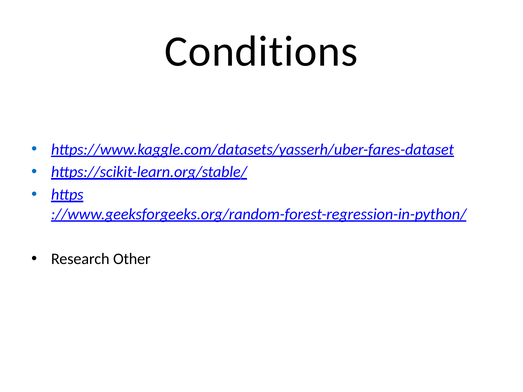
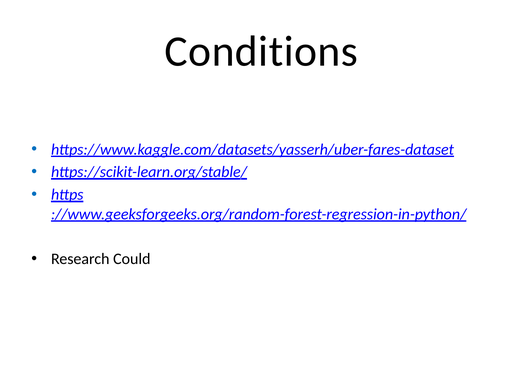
Other: Other -> Could
